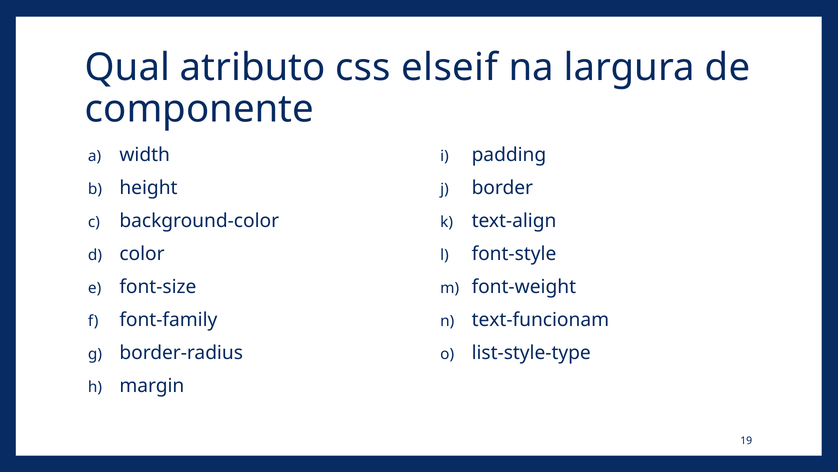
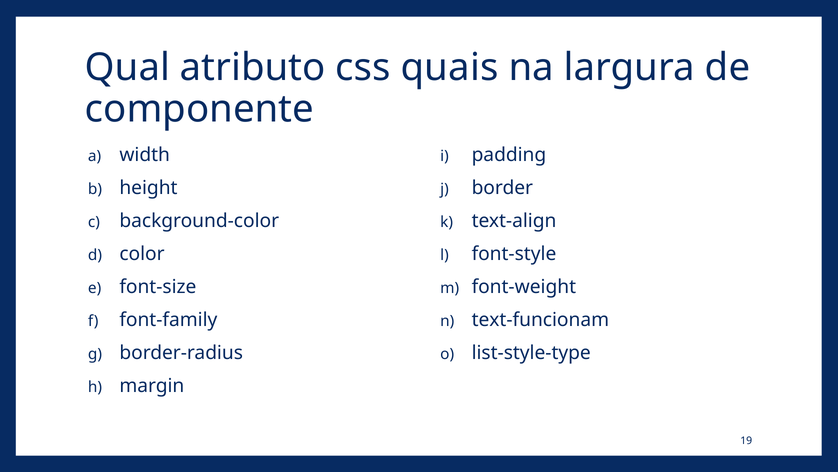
elseif: elseif -> quais
